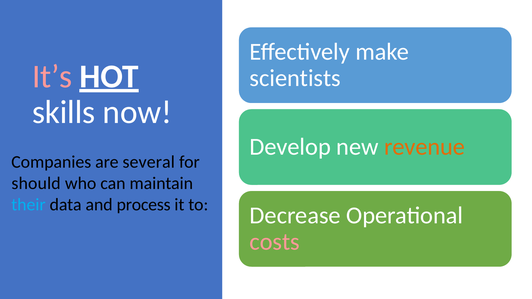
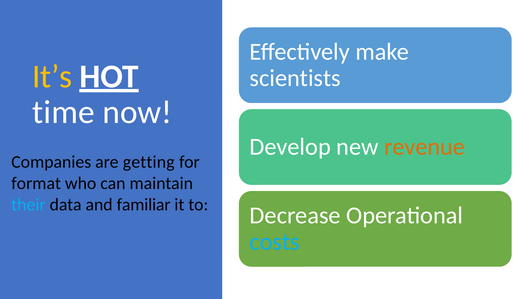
It’s colour: pink -> yellow
skills: skills -> time
several: several -> getting
should: should -> format
process: process -> familiar
costs colour: pink -> light blue
